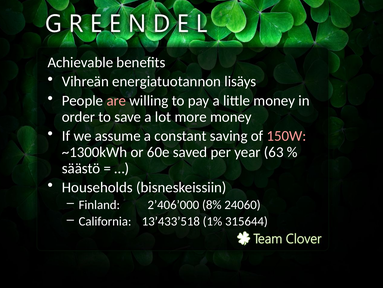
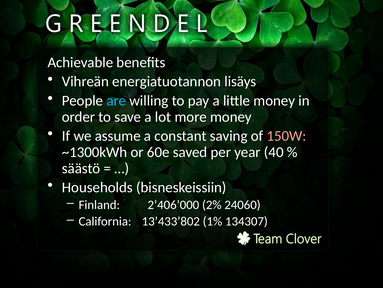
are colour: pink -> light blue
63: 63 -> 40
8%: 8% -> 2%
13’433’518: 13’433’518 -> 13’433’802
315644: 315644 -> 134307
